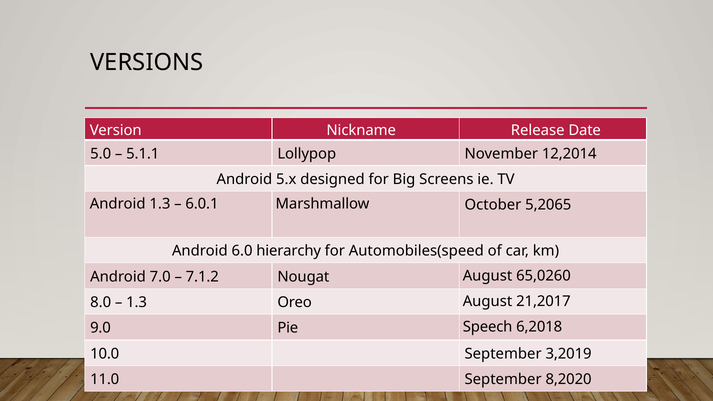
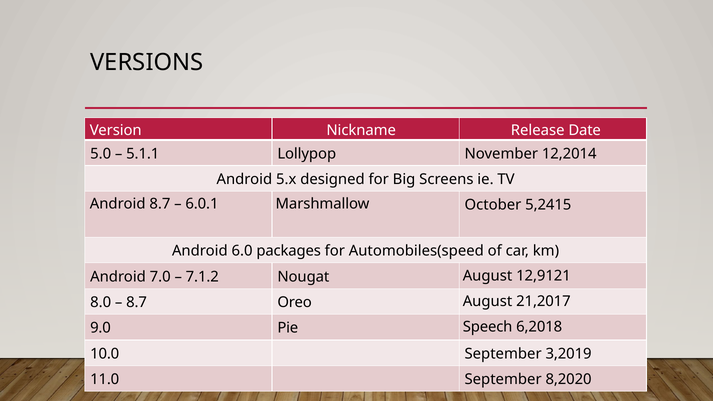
Android 1.3: 1.3 -> 8.7
5,2065: 5,2065 -> 5,2415
hierarchy: hierarchy -> packages
65,0260: 65,0260 -> 12,9121
1.3 at (137, 302): 1.3 -> 8.7
